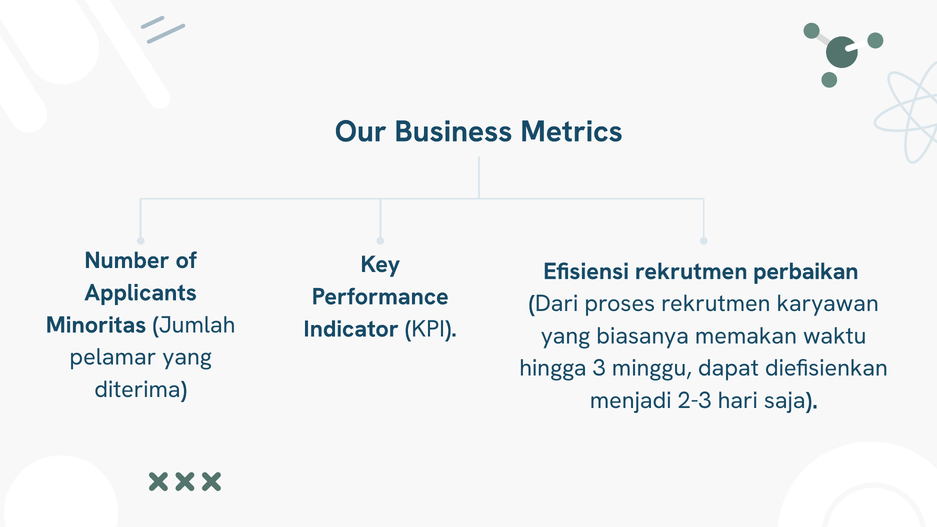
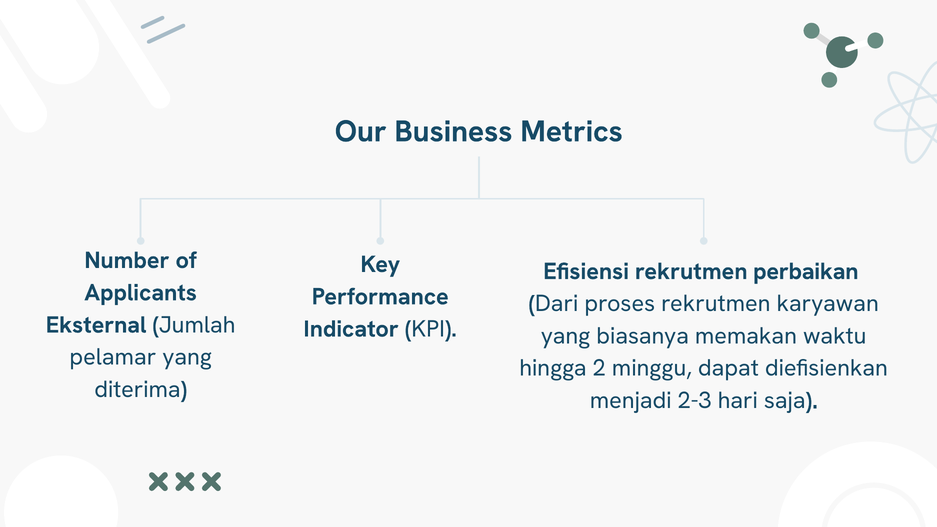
Minoritas: Minoritas -> Eksternal
3: 3 -> 2
